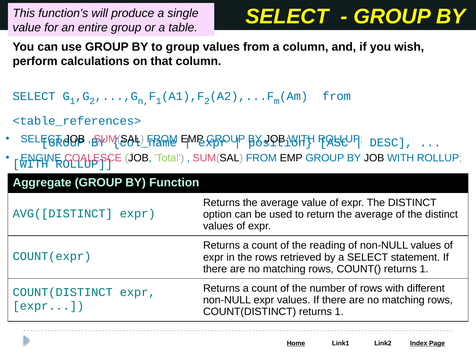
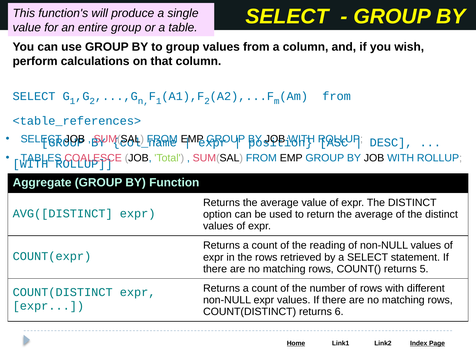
ENGINE: ENGINE -> TABLES
COUNT( returns 1: 1 -> 5
COUNT(DISTINCT returns 1: 1 -> 6
